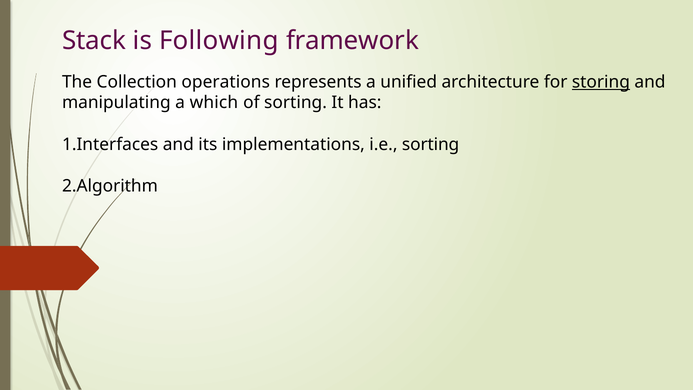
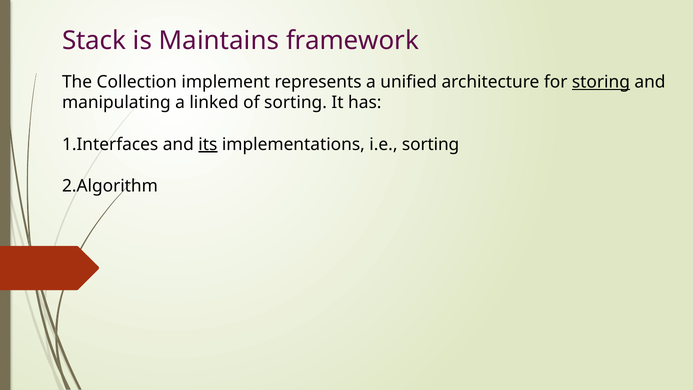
Following: Following -> Maintains
operations: operations -> implement
which: which -> linked
its underline: none -> present
